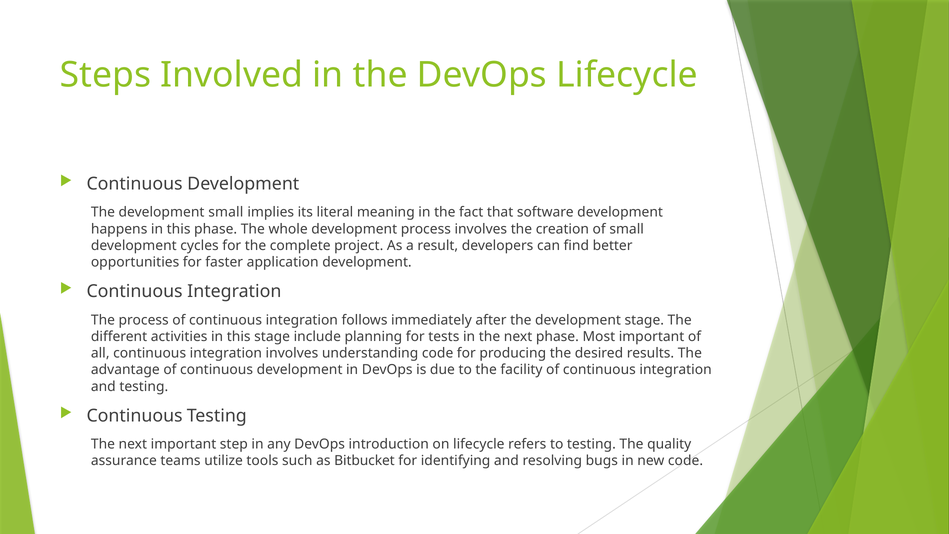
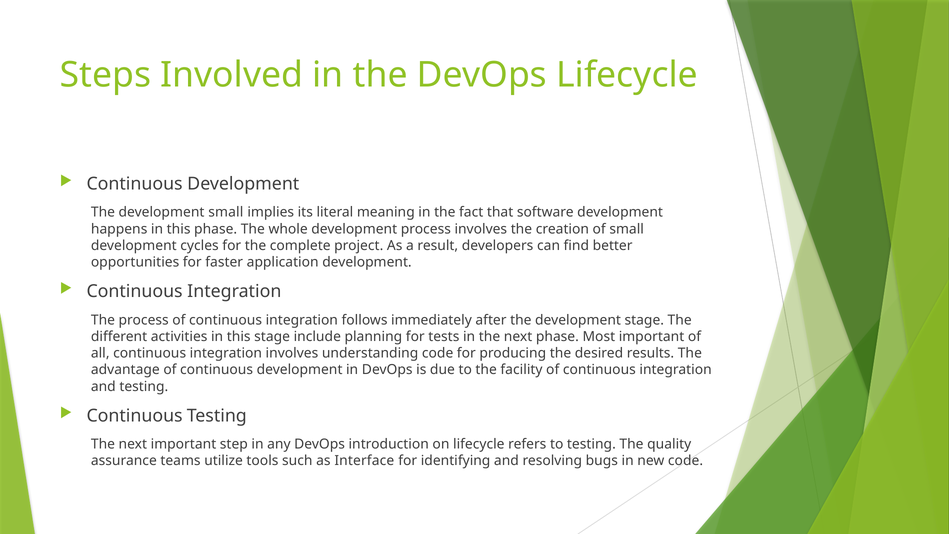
Bitbucket: Bitbucket -> Interface
